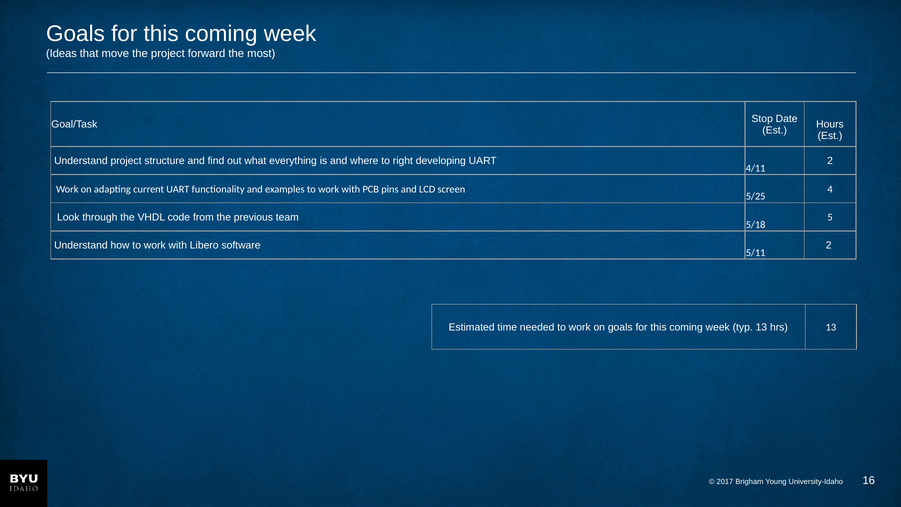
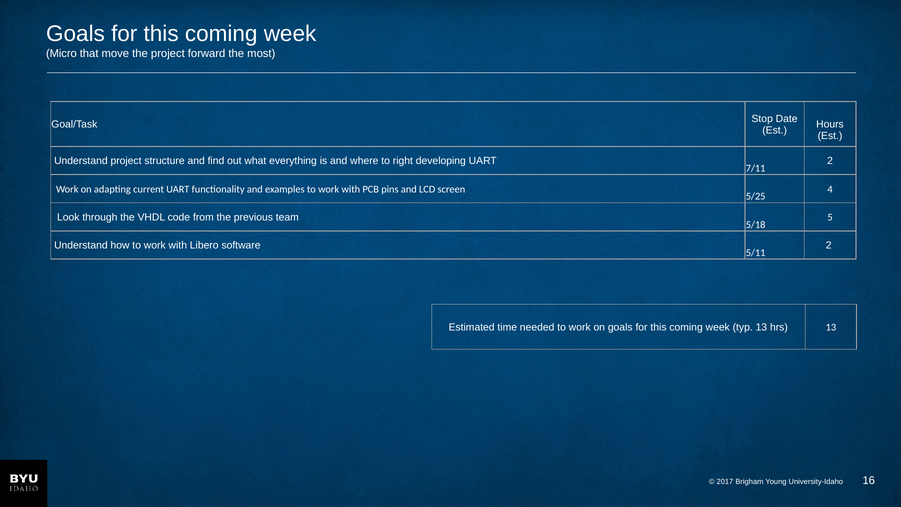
Ideas: Ideas -> Micro
4/11: 4/11 -> 7/11
